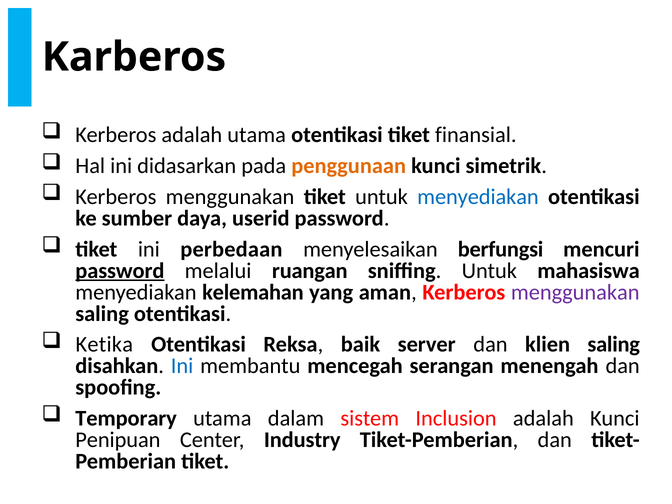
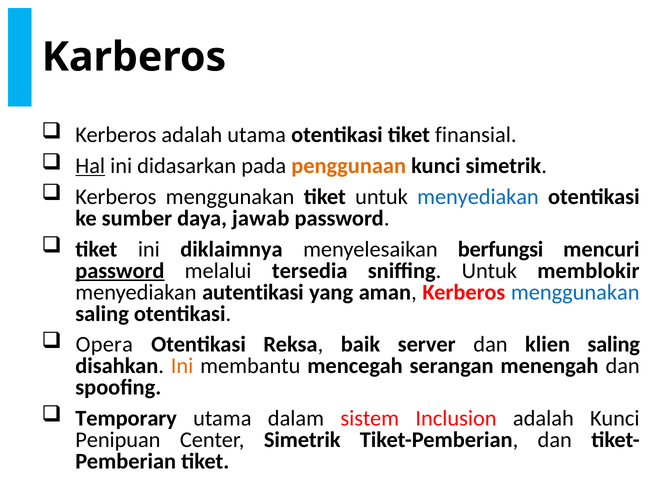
Hal underline: none -> present
userid: userid -> jawab
perbedaan: perbedaan -> diklaimnya
ruangan: ruangan -> tersedia
mahasiswa: mahasiswa -> memblokir
kelemahan: kelemahan -> autentikasi
menggunakan at (575, 292) colour: purple -> blue
Ketika: Ketika -> Opera
Ini at (182, 366) colour: blue -> orange
Center Industry: Industry -> Simetrik
